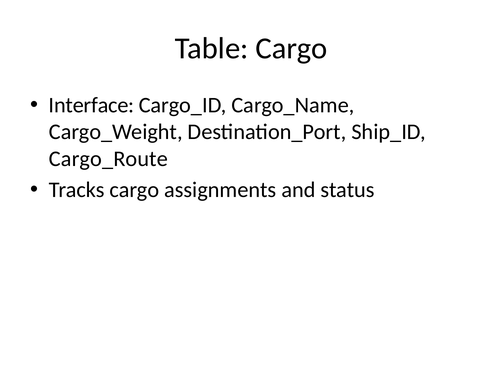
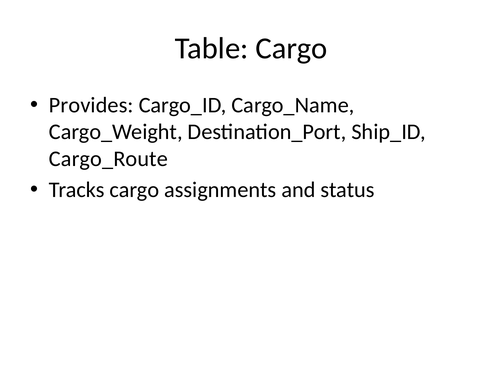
Interface: Interface -> Provides
